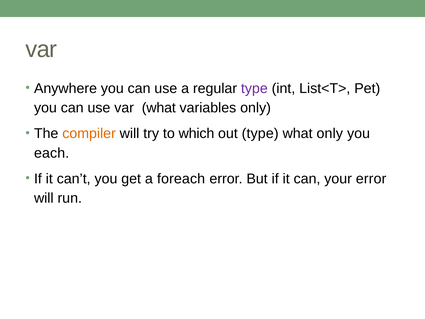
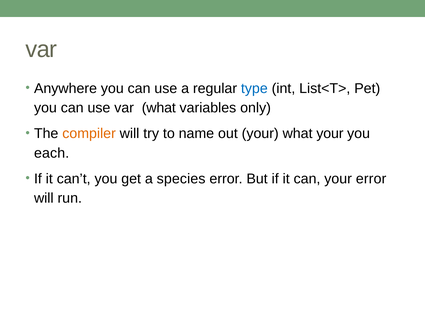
type at (254, 88) colour: purple -> blue
which: which -> name
out type: type -> your
what only: only -> your
foreach: foreach -> species
